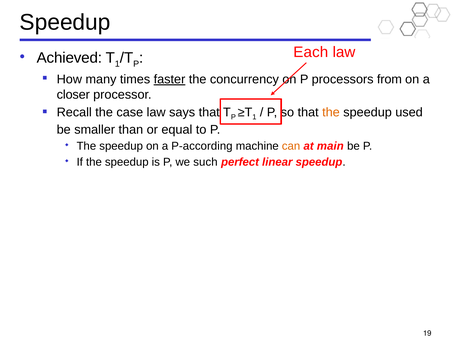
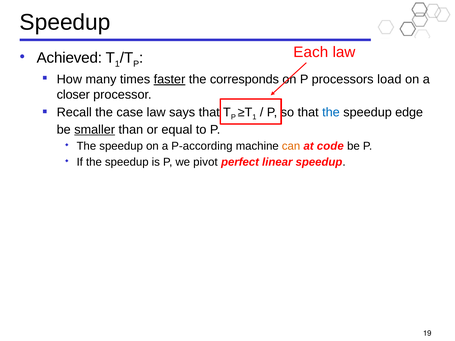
concurrency: concurrency -> corresponds
from: from -> load
the at (331, 112) colour: orange -> blue
used: used -> edge
smaller underline: none -> present
main: main -> code
such: such -> pivot
